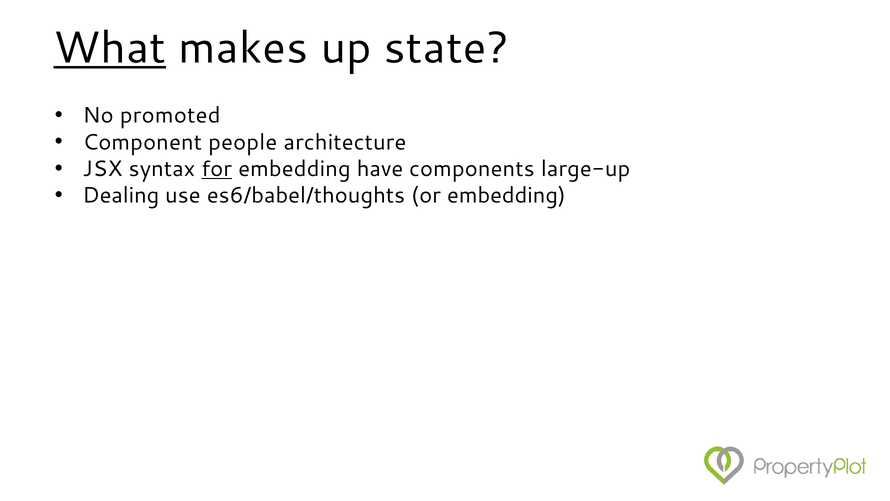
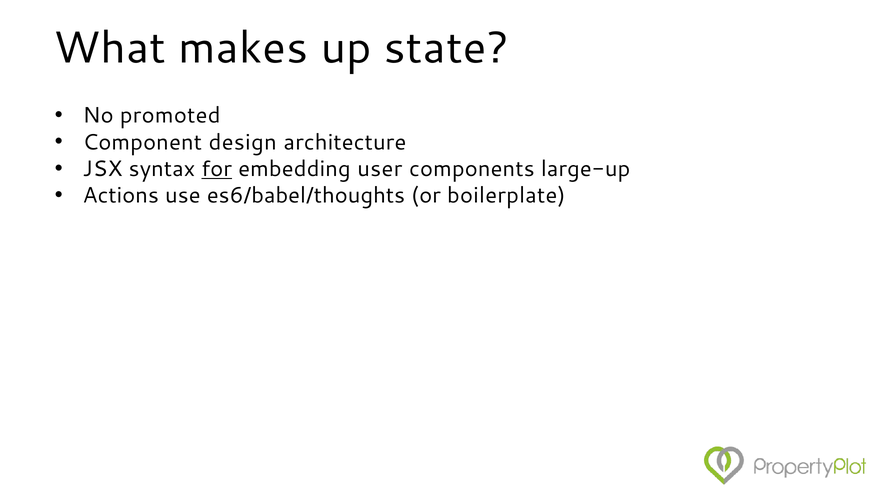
What underline: present -> none
people: people -> design
have: have -> user
Dealing: Dealing -> Actions
or embedding: embedding -> boilerplate
